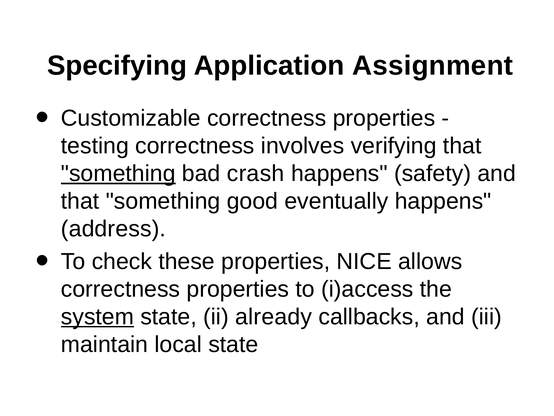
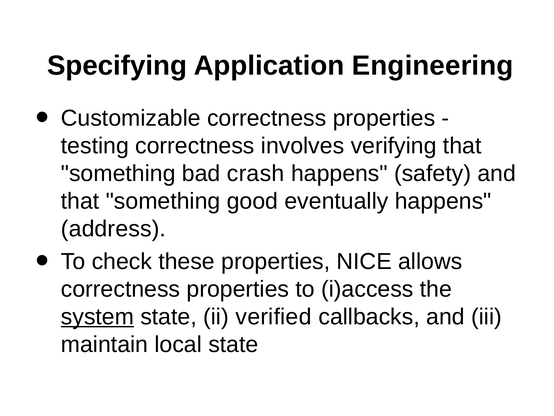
Assignment: Assignment -> Engineering
something at (118, 173) underline: present -> none
already: already -> verified
